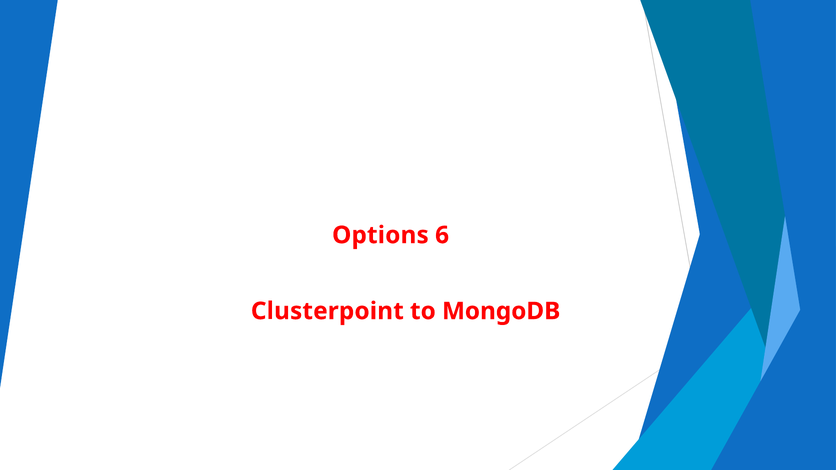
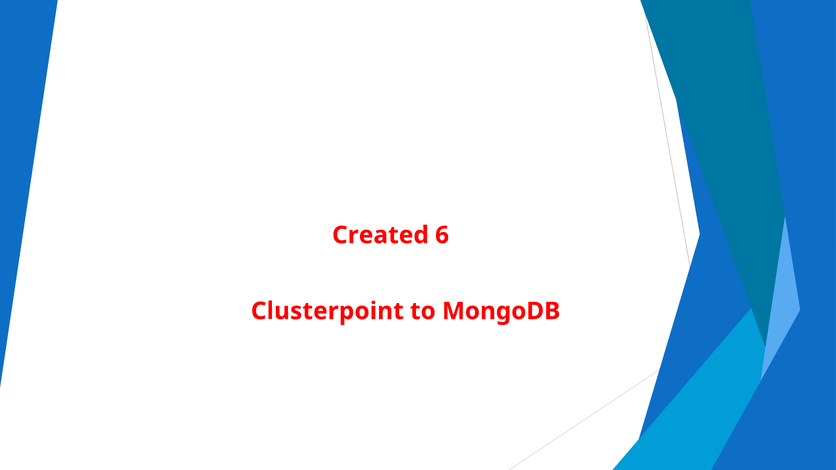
Options: Options -> Created
